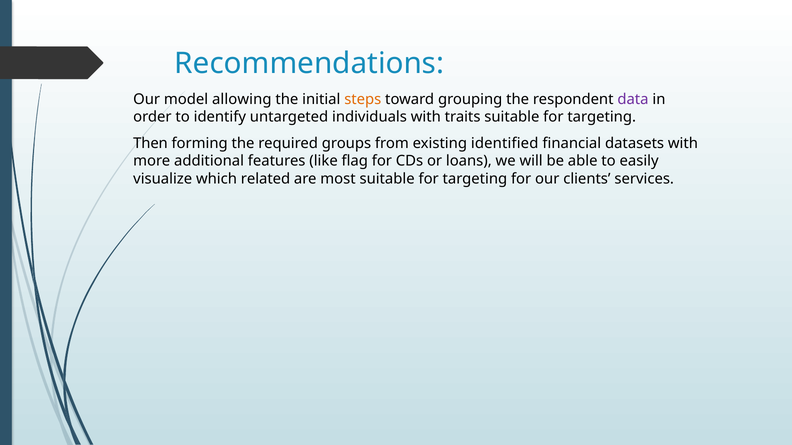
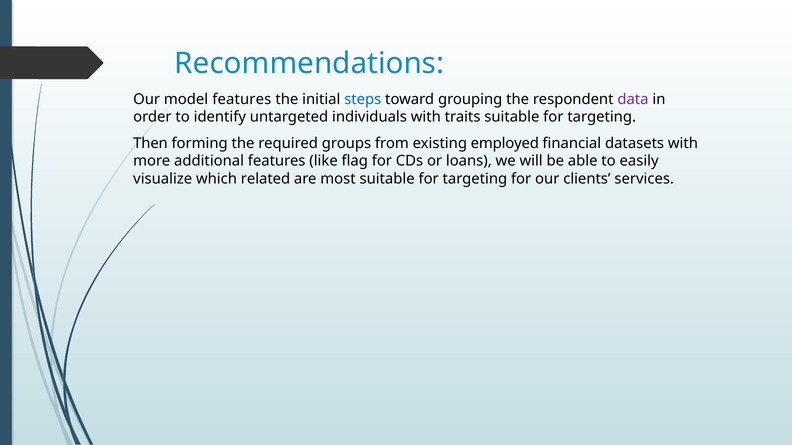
model allowing: allowing -> features
steps colour: orange -> blue
identified: identified -> employed
